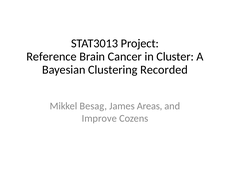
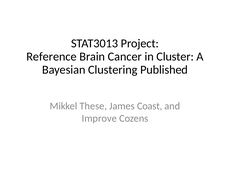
Recorded: Recorded -> Published
Besag: Besag -> These
Areas: Areas -> Coast
